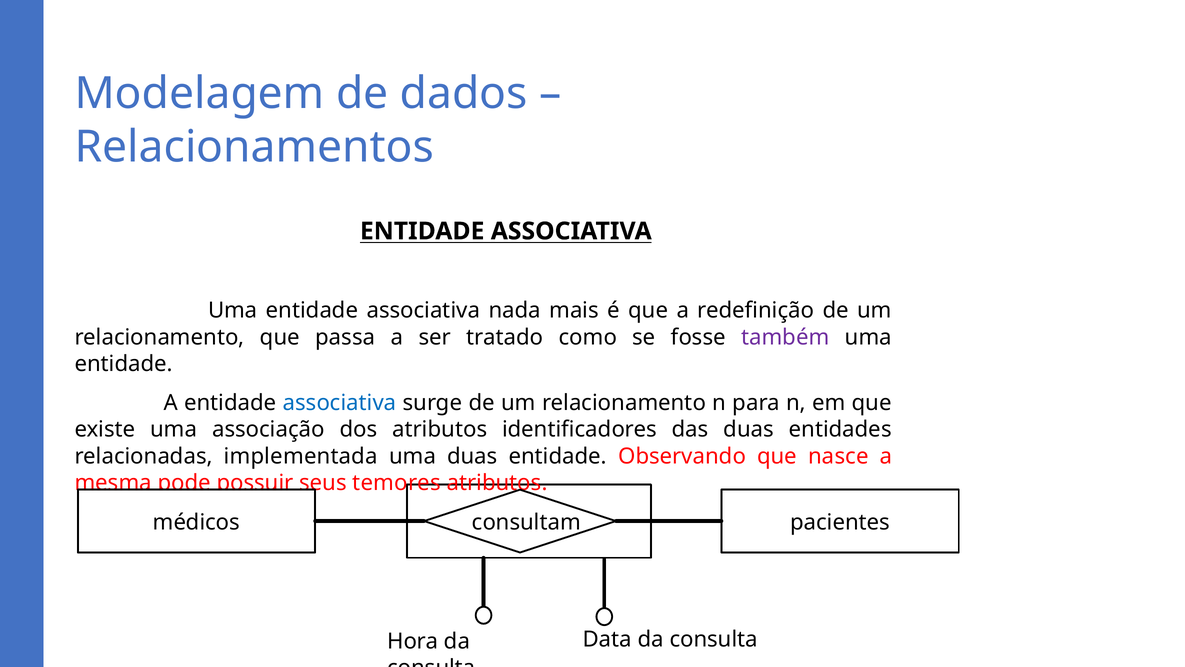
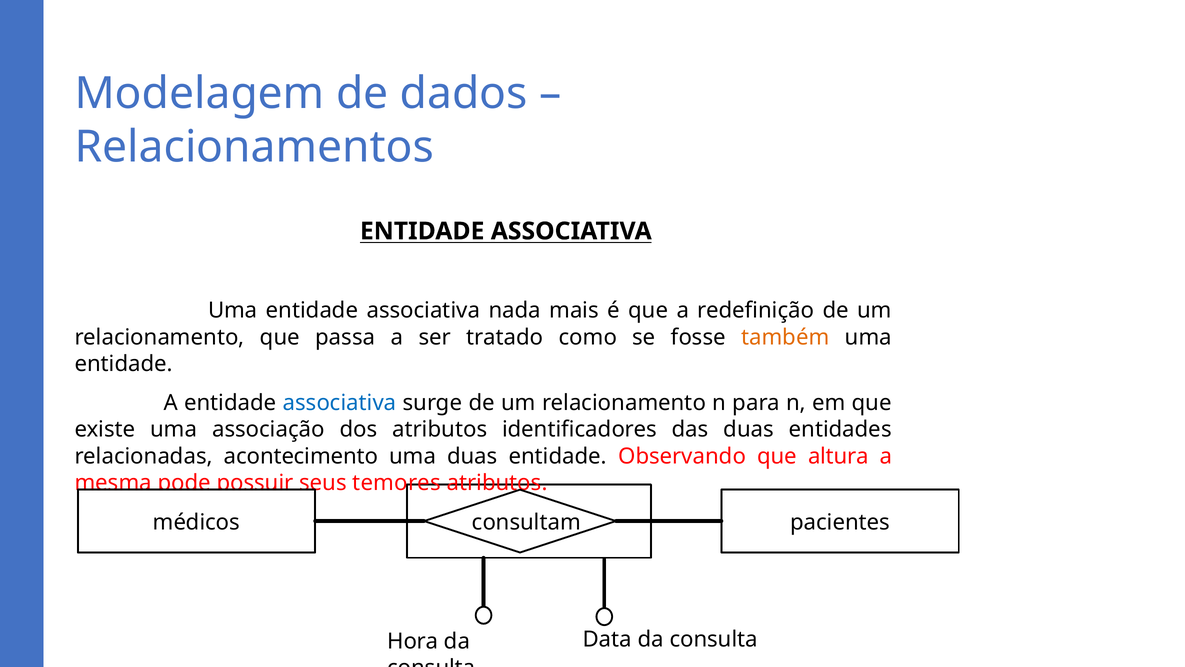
também colour: purple -> orange
implementada: implementada -> acontecimento
nasce: nasce -> altura
